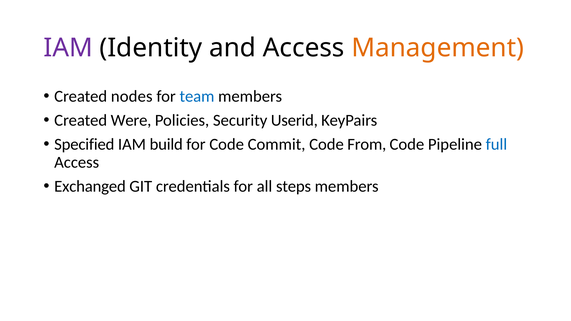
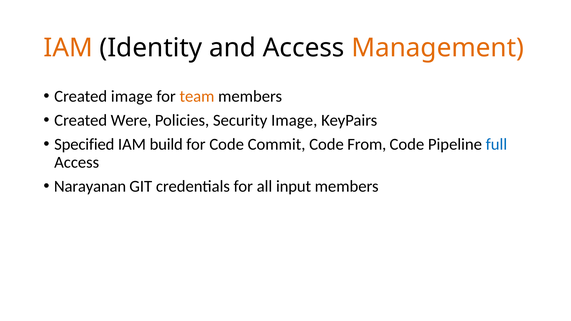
IAM at (68, 48) colour: purple -> orange
Created nodes: nodes -> image
team colour: blue -> orange
Security Userid: Userid -> Image
Exchanged: Exchanged -> Narayanan
steps: steps -> input
